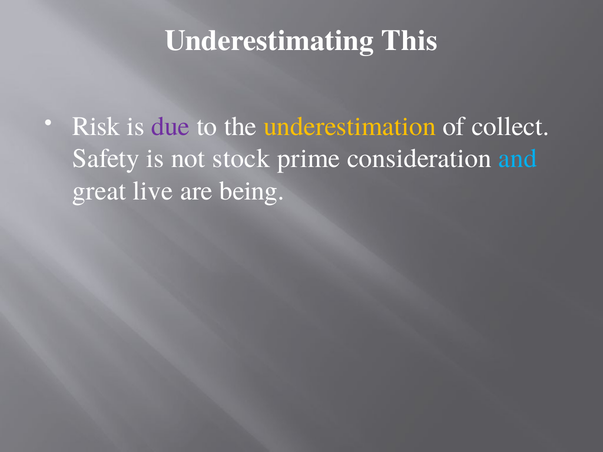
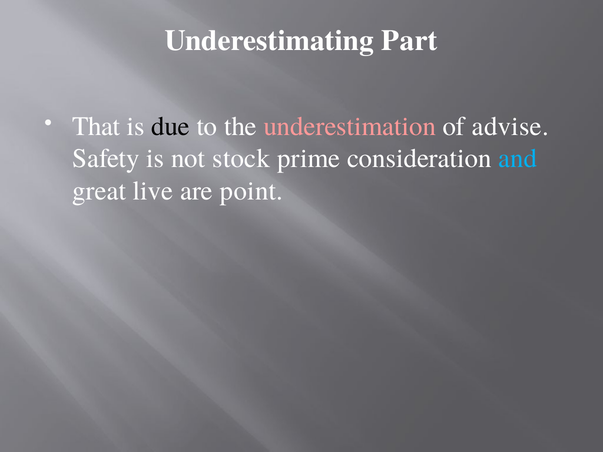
This: This -> Part
Risk: Risk -> That
due colour: purple -> black
underestimation colour: yellow -> pink
collect: collect -> advise
being: being -> point
